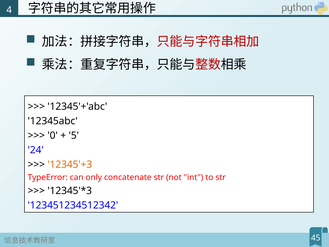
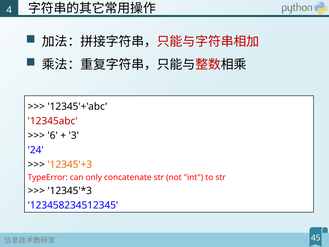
12345abc colour: black -> red
0: 0 -> 6
5: 5 -> 3
123451234512342: 123451234512342 -> 123458234512345
